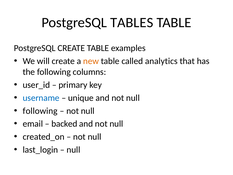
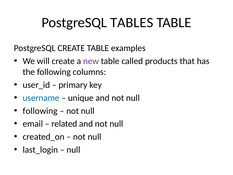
new colour: orange -> purple
analytics: analytics -> products
backed: backed -> related
